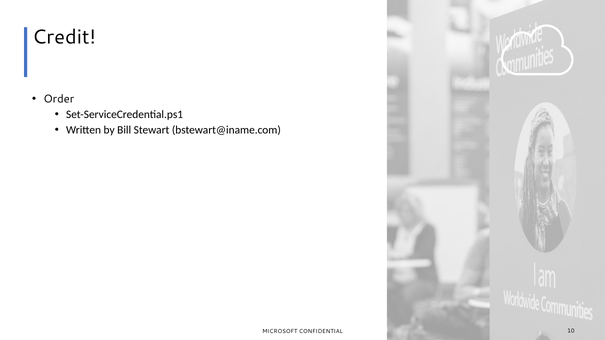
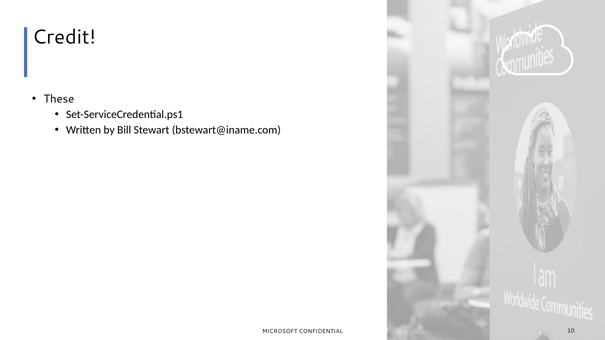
Order: Order -> These
